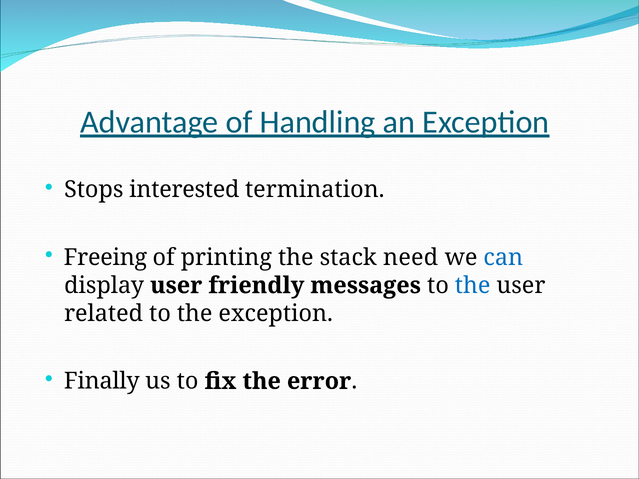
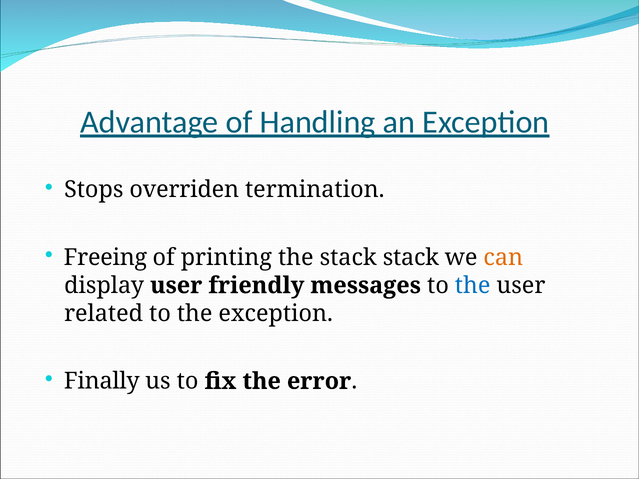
interested: interested -> overriden
stack need: need -> stack
can colour: blue -> orange
